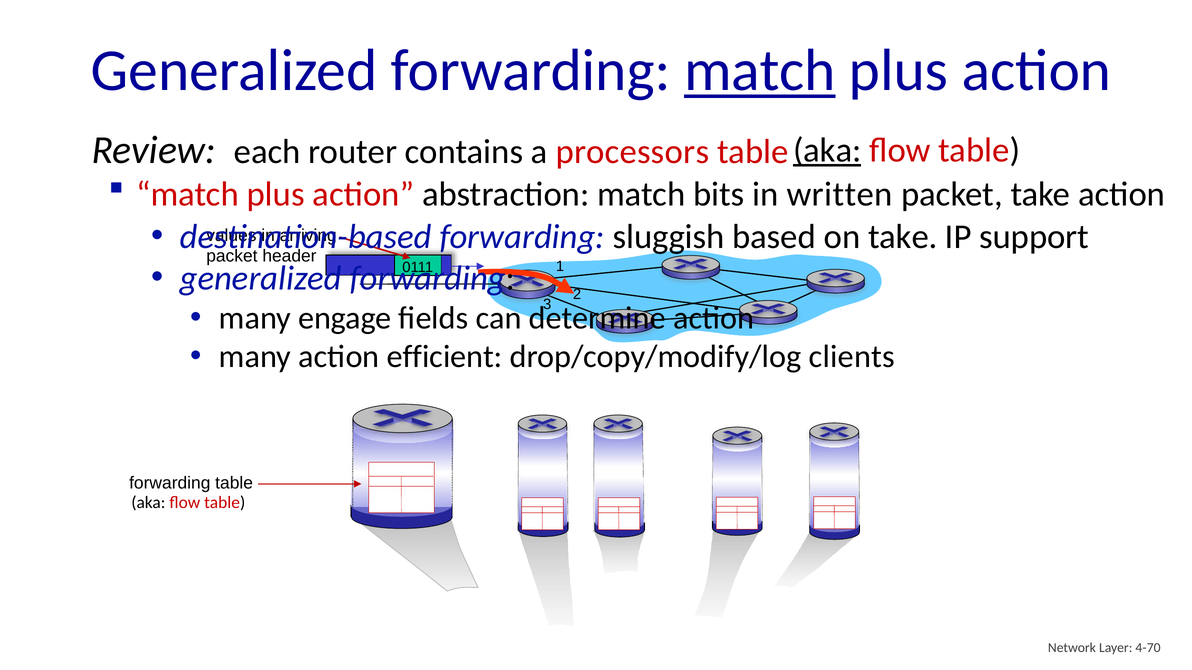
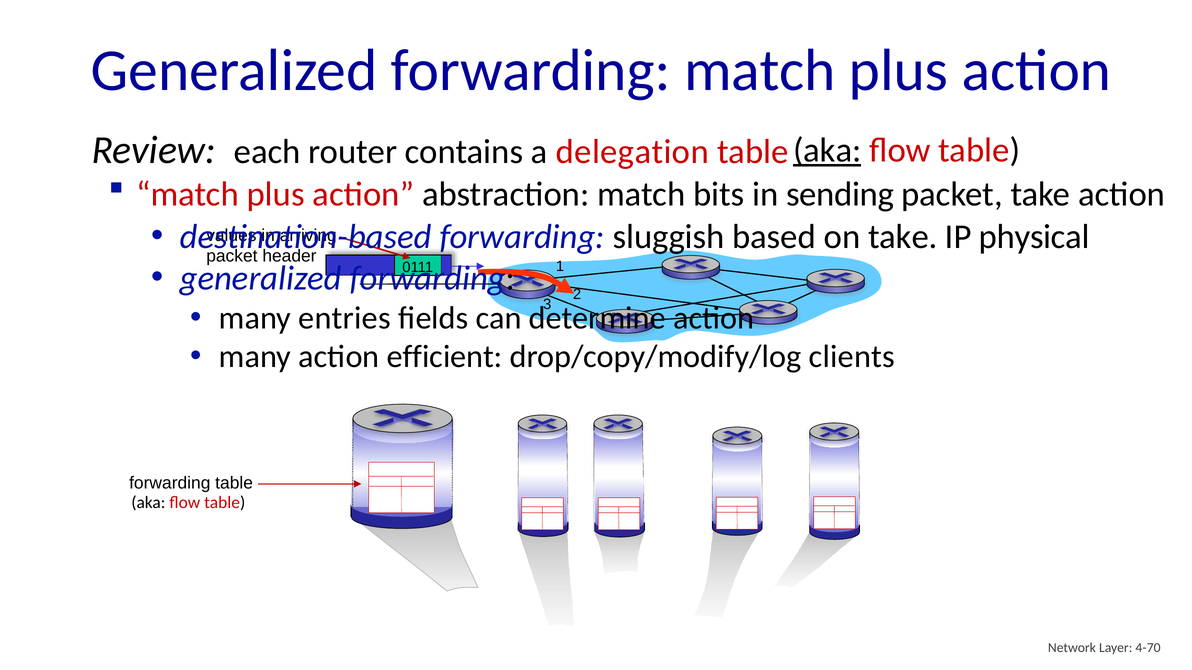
match at (760, 71) underline: present -> none
processors: processors -> delegation
written: written -> sending
support: support -> physical
engage: engage -> entries
